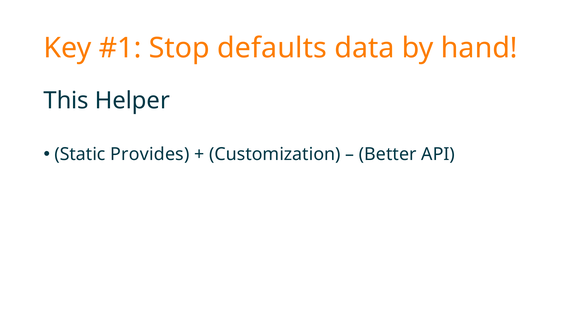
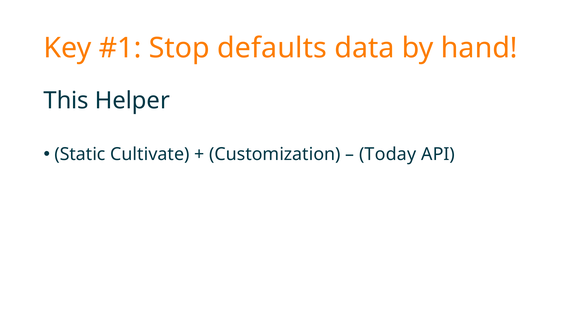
Provides: Provides -> Cultivate
Better: Better -> Today
